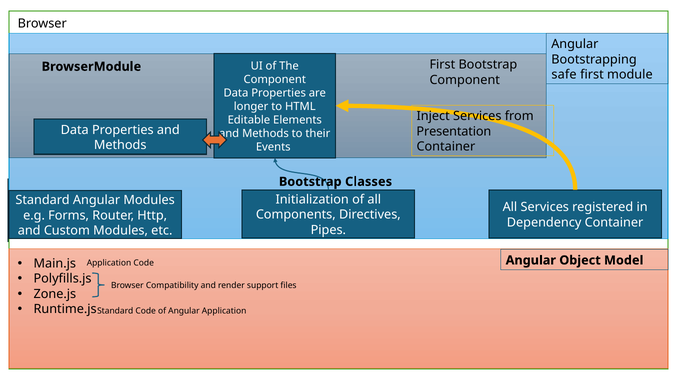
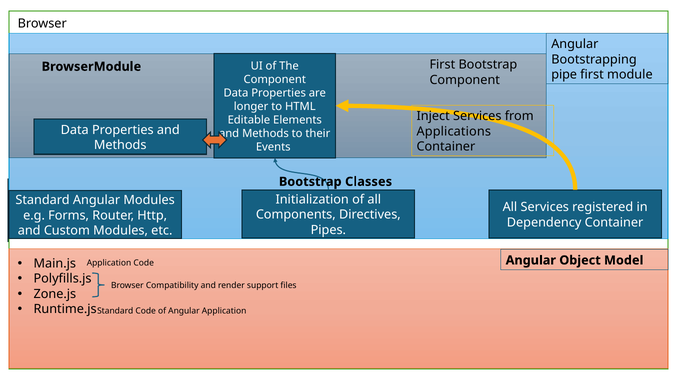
safe: safe -> pipe
Presentation: Presentation -> Applications
